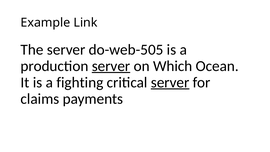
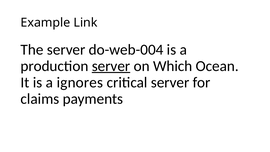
do-web-505: do-web-505 -> do-web-004
fighting: fighting -> ignores
server at (170, 82) underline: present -> none
